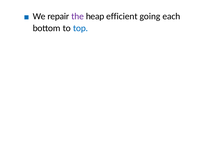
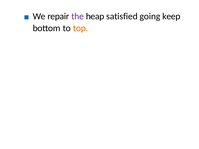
efficient: efficient -> satisfied
each: each -> keep
top colour: blue -> orange
